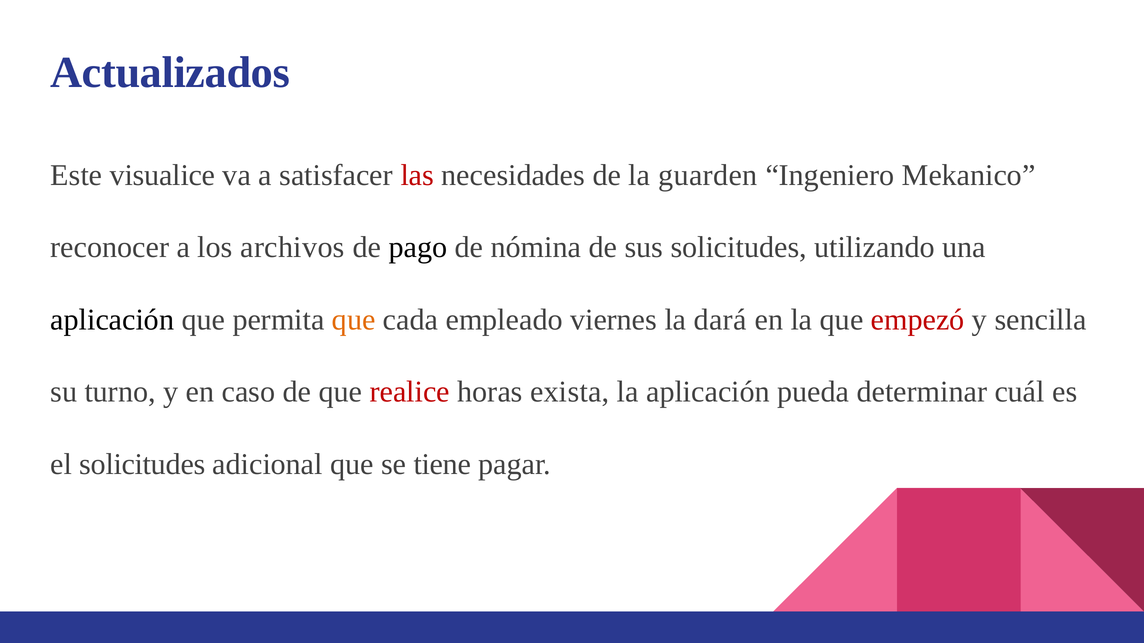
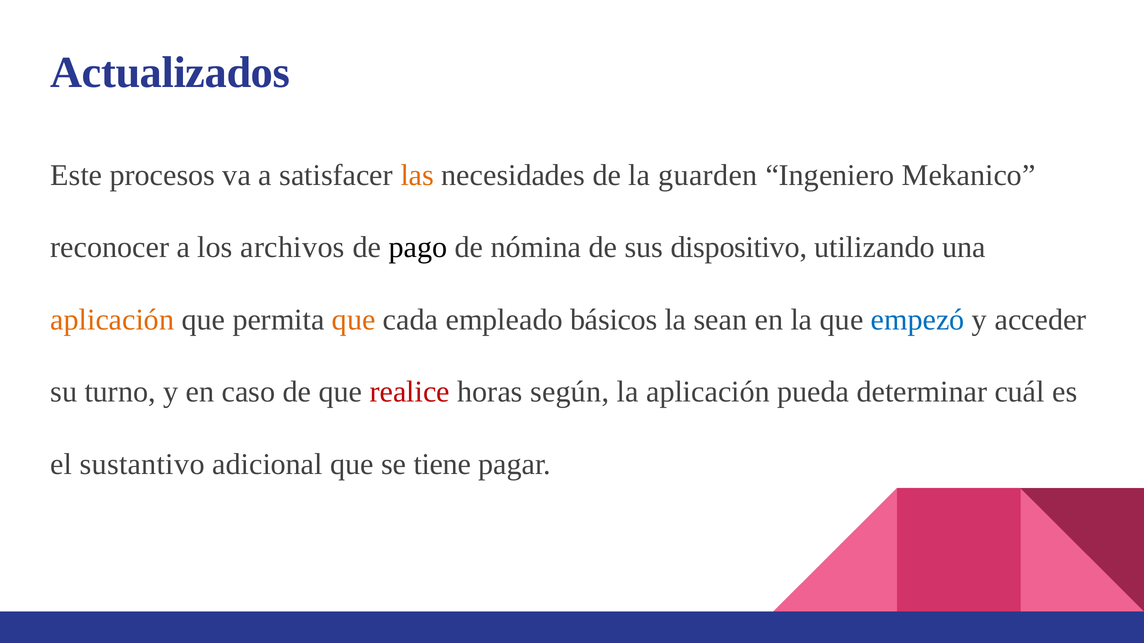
visualice: visualice -> procesos
las colour: red -> orange
sus solicitudes: solicitudes -> dispositivo
aplicación at (112, 320) colour: black -> orange
viernes: viernes -> básicos
dará: dará -> sean
empezó colour: red -> blue
sencilla: sencilla -> acceder
exista: exista -> según
el solicitudes: solicitudes -> sustantivo
